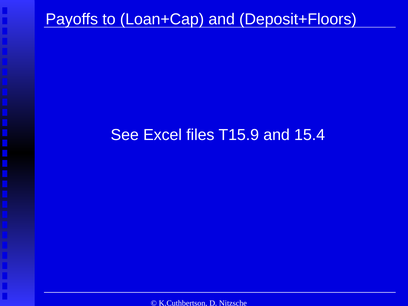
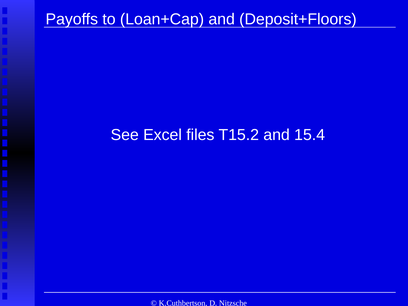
T15.9: T15.9 -> T15.2
